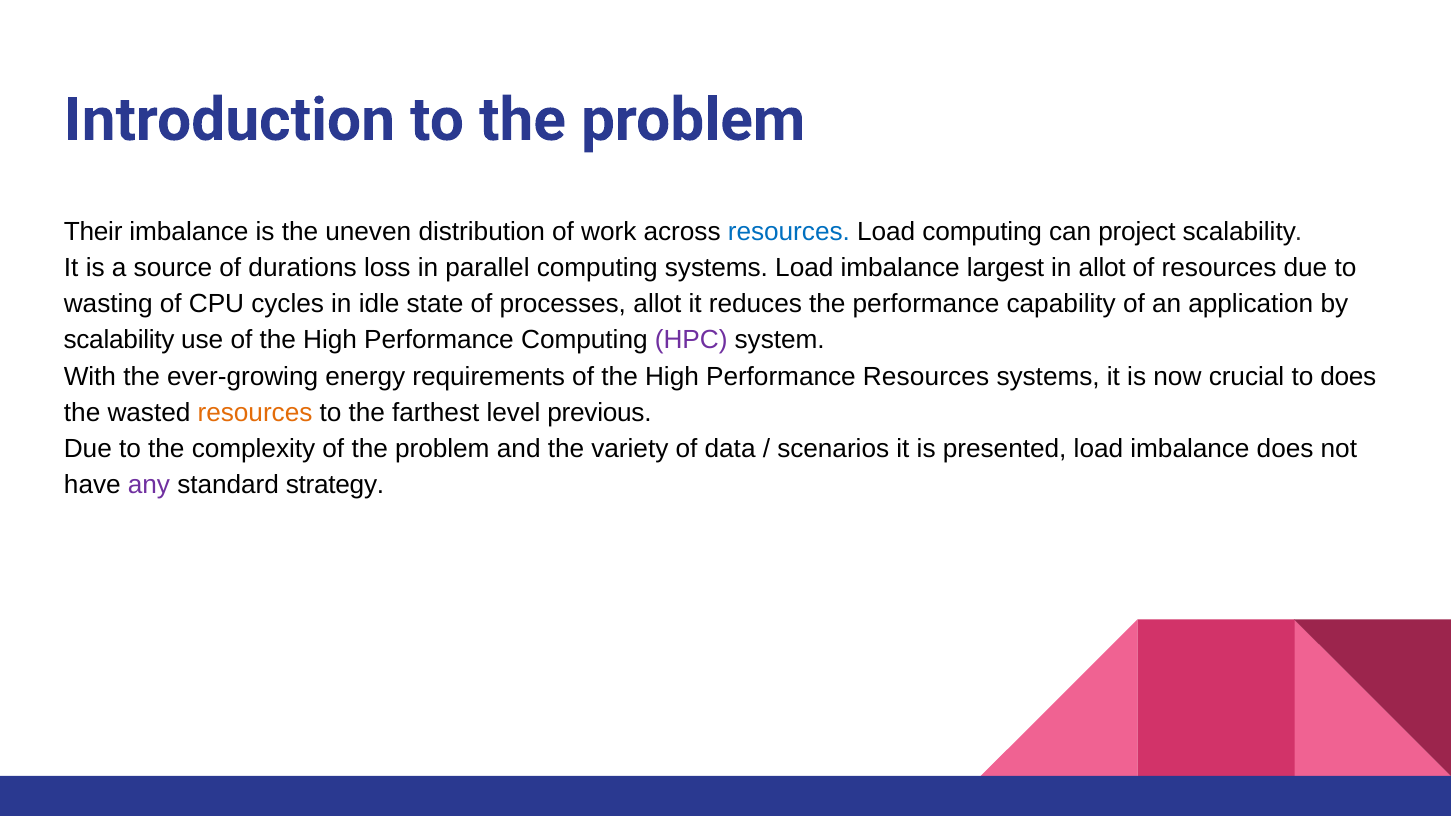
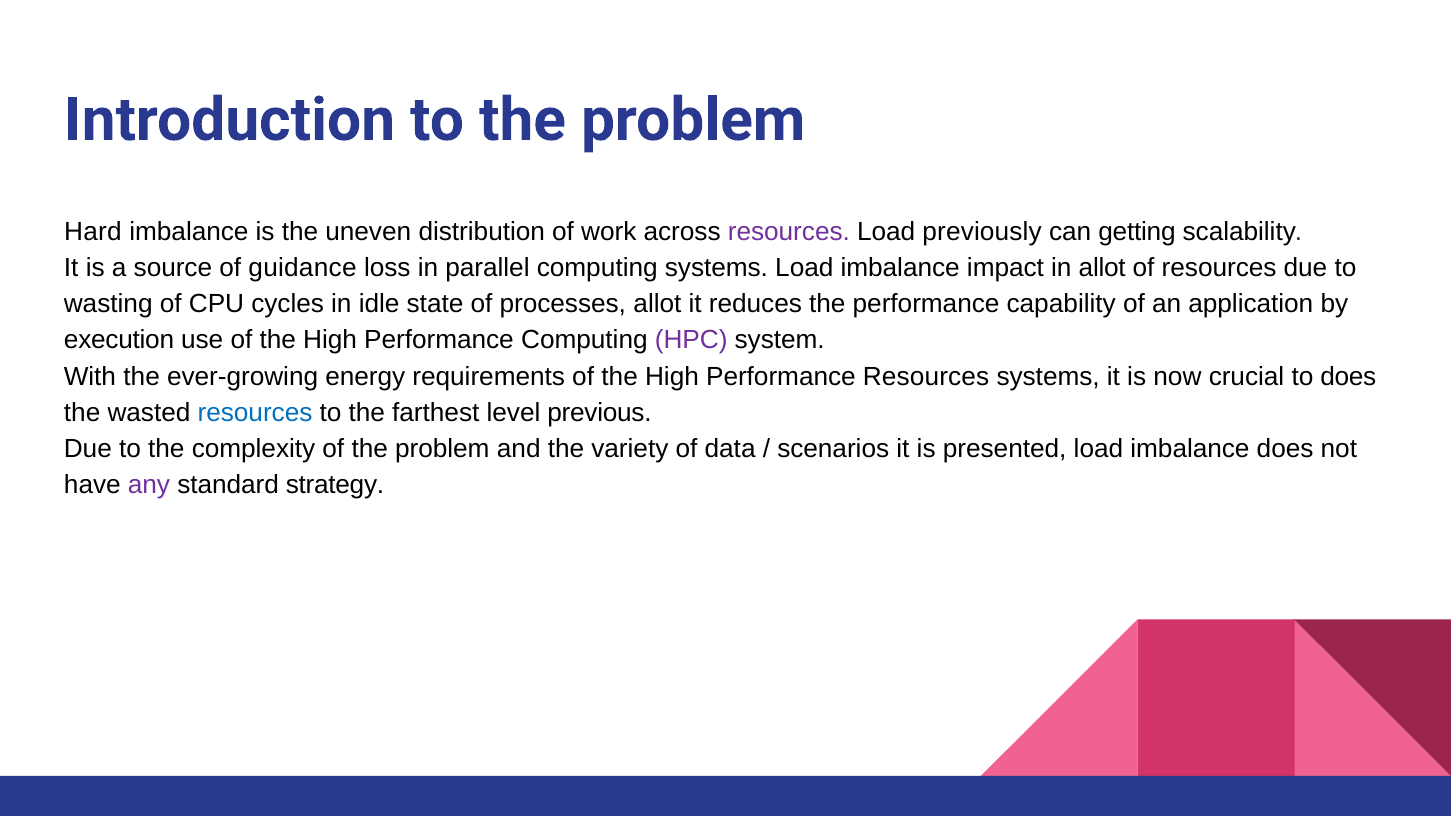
Their: Their -> Hard
resources at (789, 232) colour: blue -> purple
Load computing: computing -> previously
project: project -> getting
durations: durations -> guidance
largest: largest -> impact
scalability at (119, 340): scalability -> execution
resources at (255, 413) colour: orange -> blue
